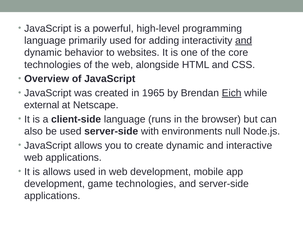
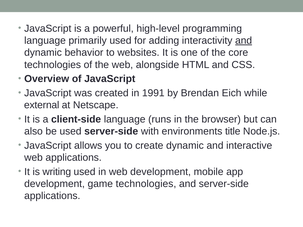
1965: 1965 -> 1991
Eich underline: present -> none
null: null -> title
is allows: allows -> writing
